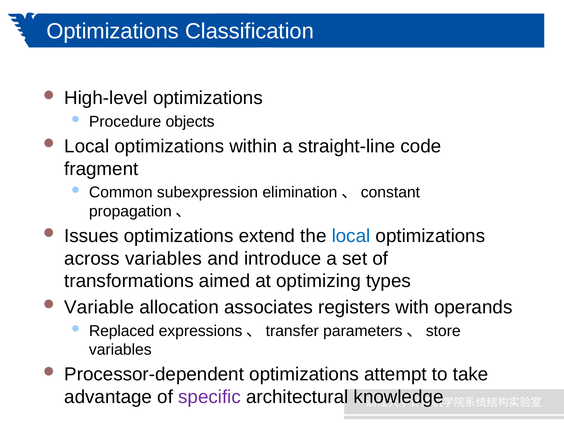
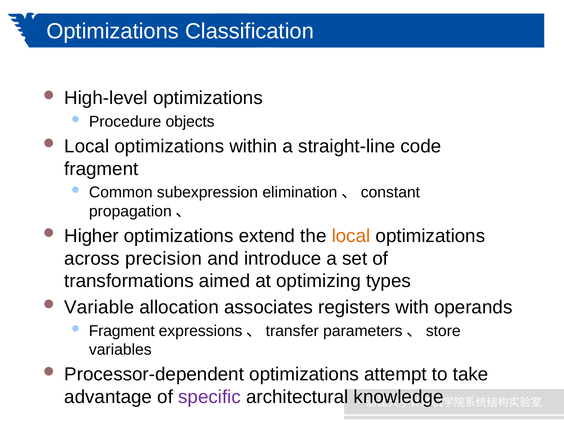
Issues: Issues -> Higher
local at (351, 236) colour: blue -> orange
across variables: variables -> precision
Replaced at (122, 331): Replaced -> Fragment
